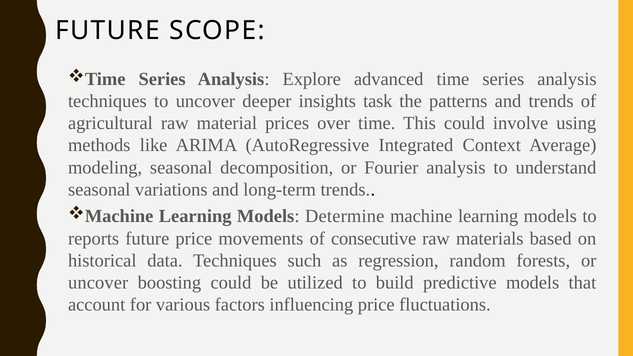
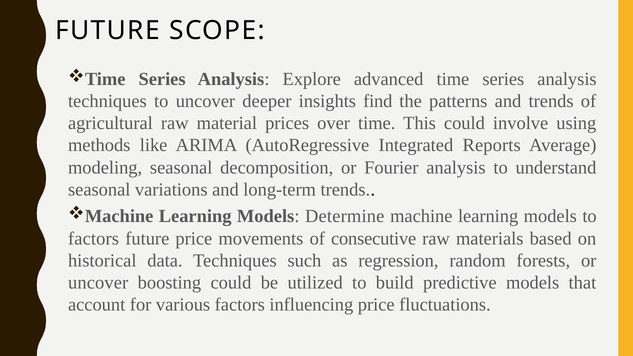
task: task -> find
Context: Context -> Reports
reports at (94, 238): reports -> factors
